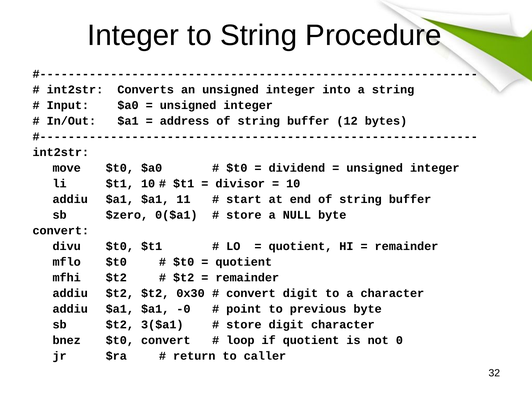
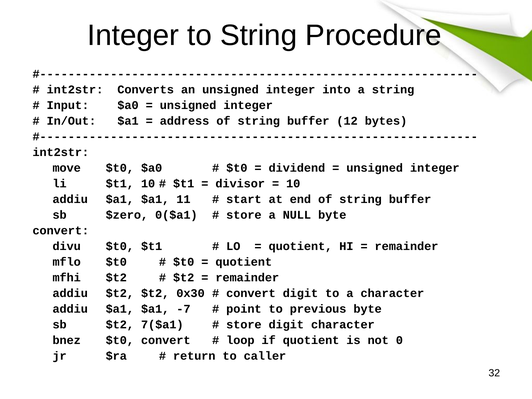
-0: -0 -> -7
3($a1: 3($a1 -> 7($a1
